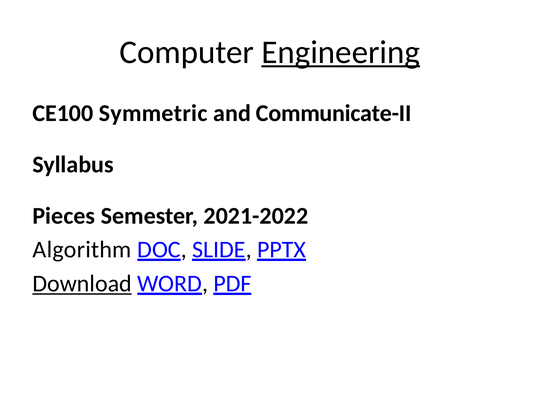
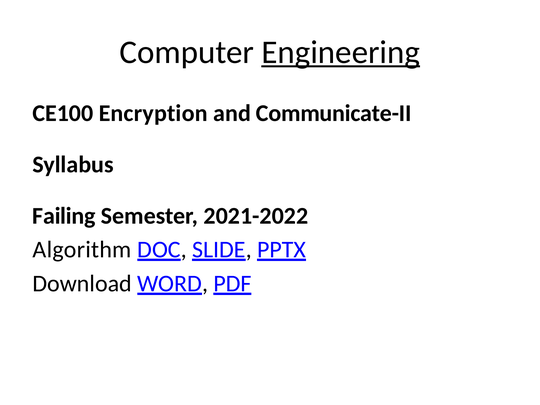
Symmetric: Symmetric -> Encryption
Pieces: Pieces -> Failing
Download underline: present -> none
